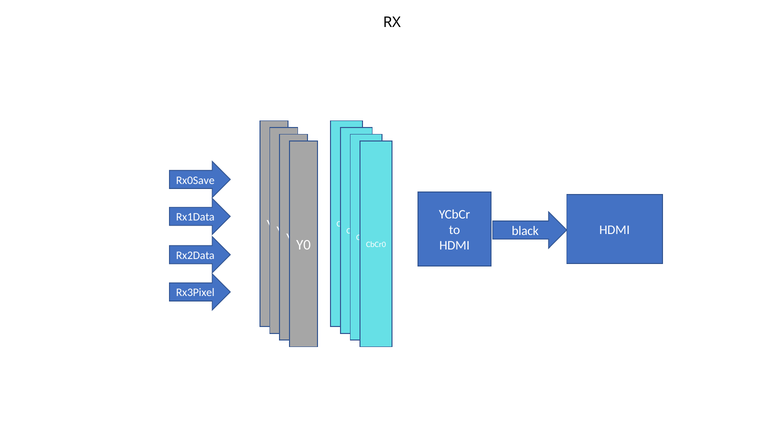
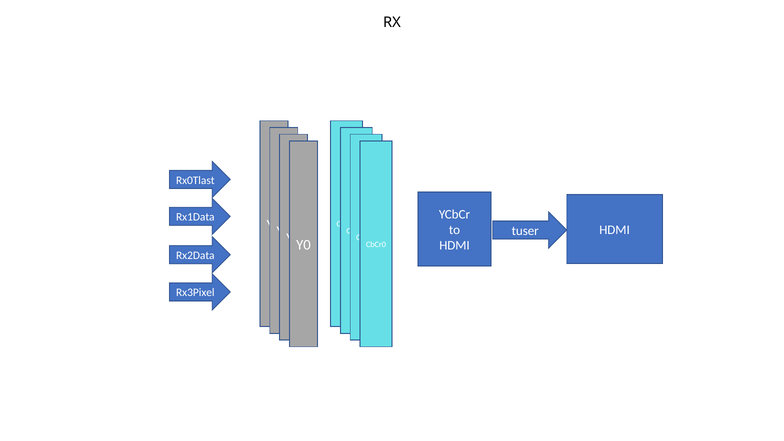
Rx0Save: Rx0Save -> Rx0Tlast
black: black -> tuser
